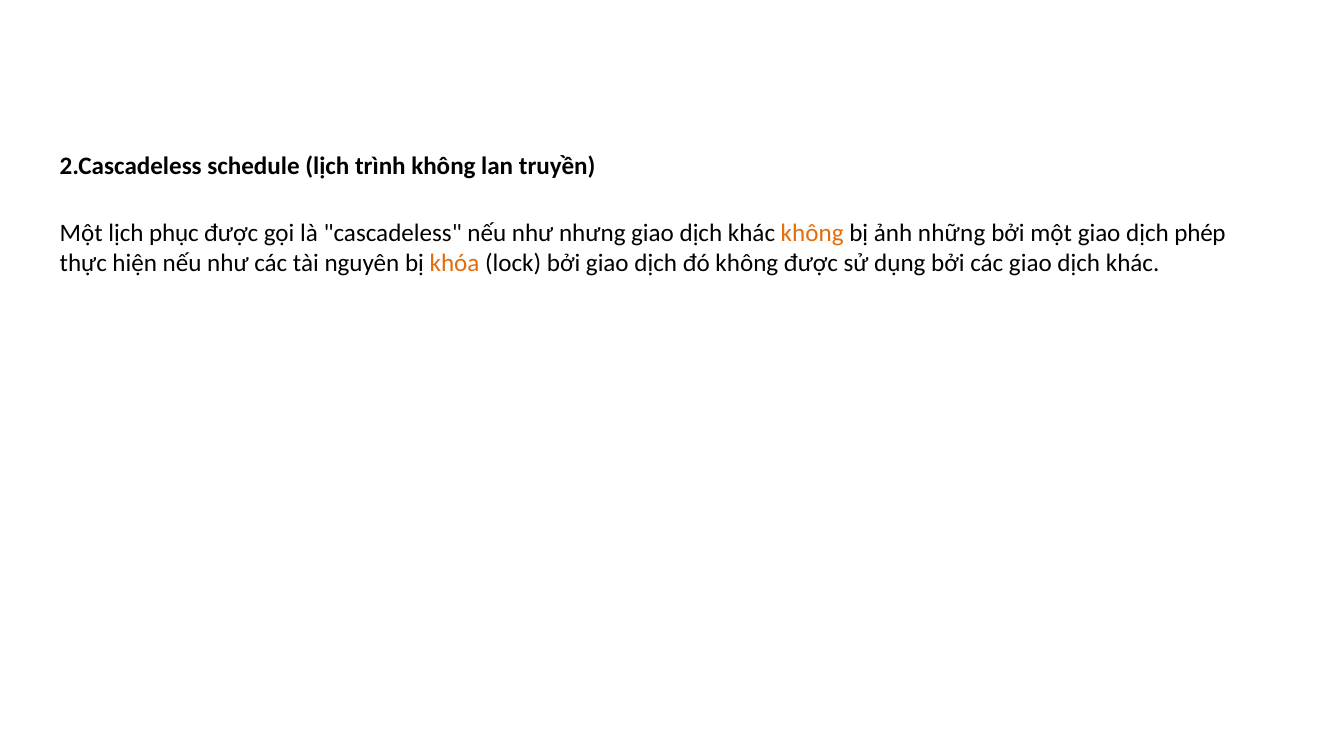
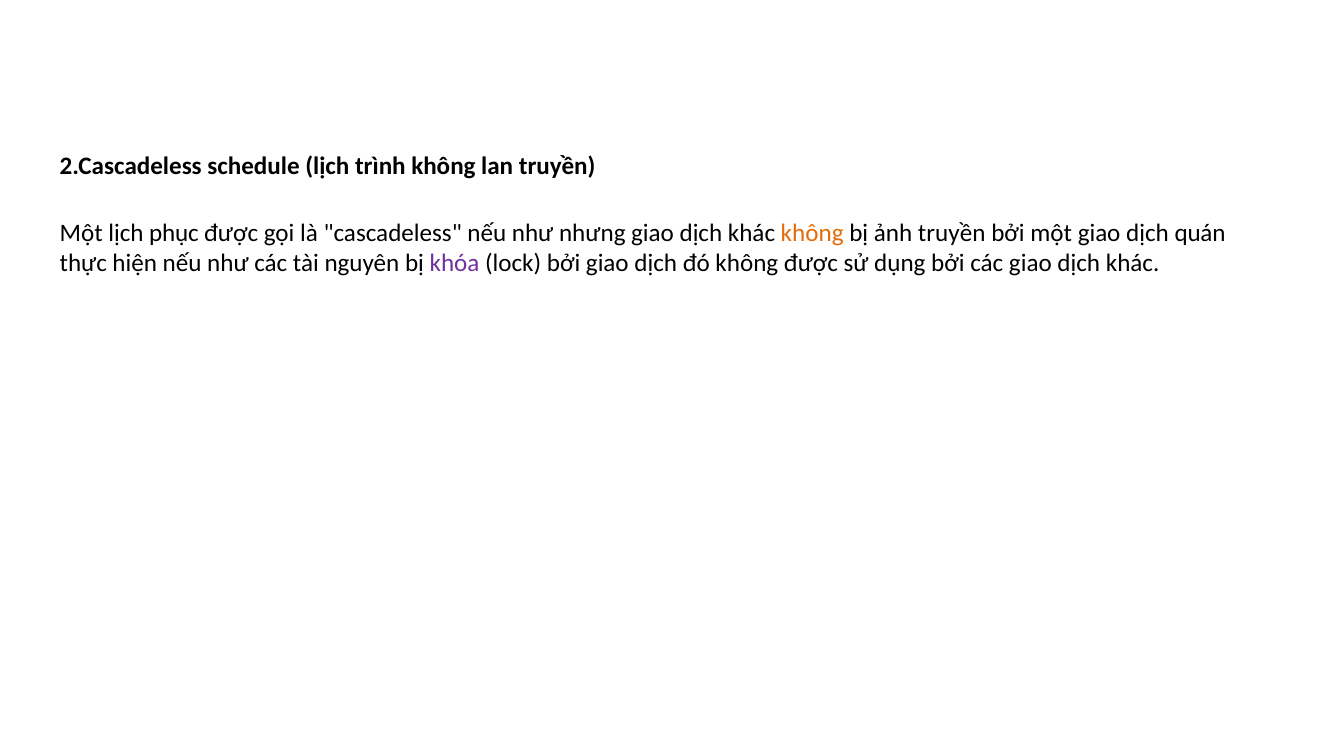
ảnh những: những -> truyền
phép: phép -> quán
khóa colour: orange -> purple
